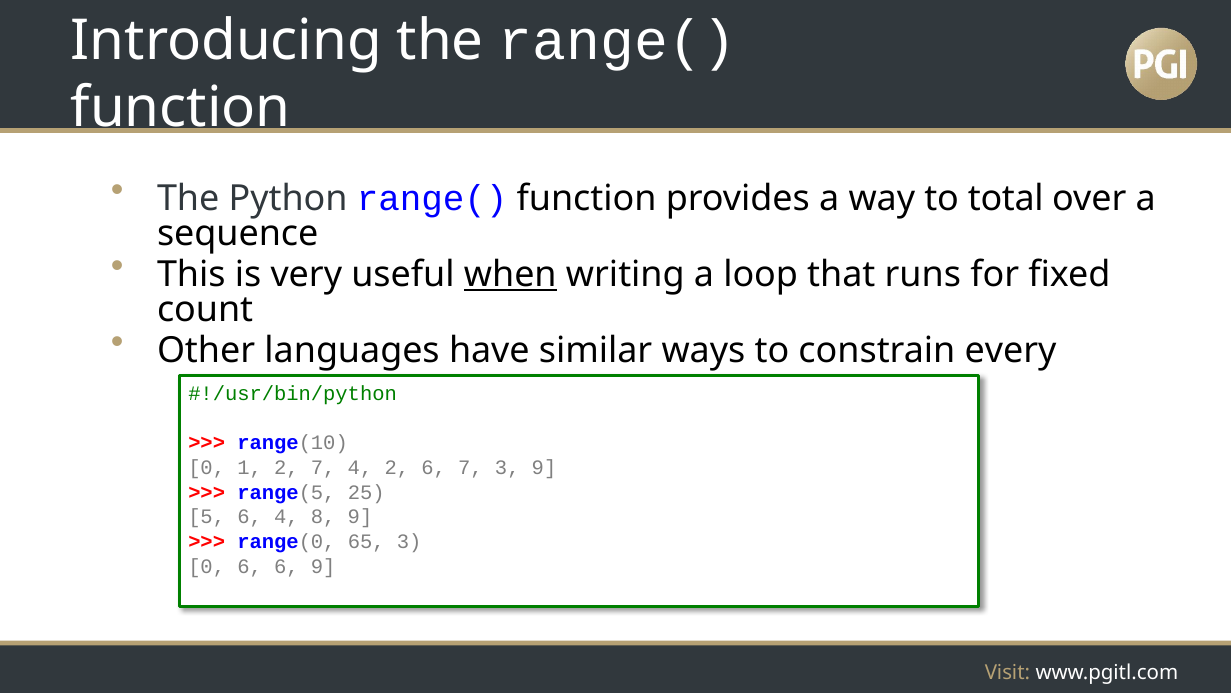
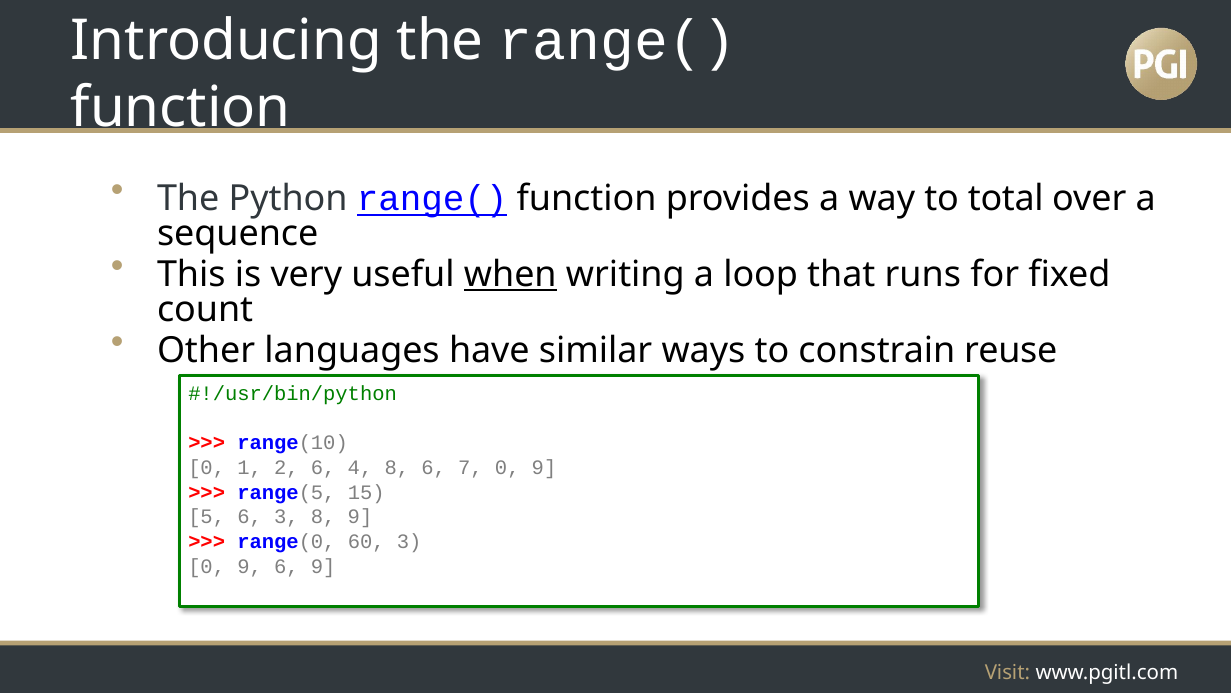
range( at (432, 199) underline: none -> present
every: every -> reuse
2 7: 7 -> 6
4 2: 2 -> 8
7 3: 3 -> 0
25: 25 -> 15
6 4: 4 -> 3
65: 65 -> 60
6 at (250, 566): 6 -> 9
